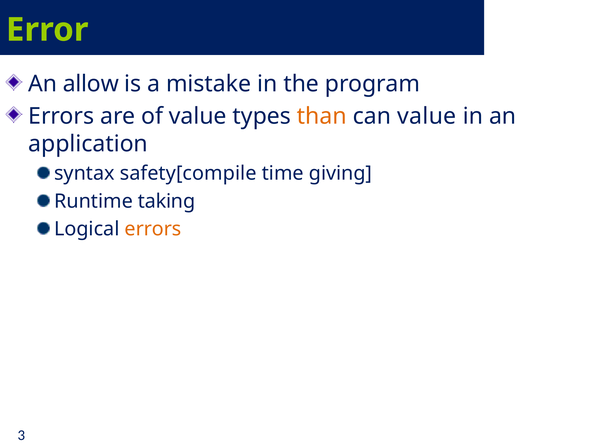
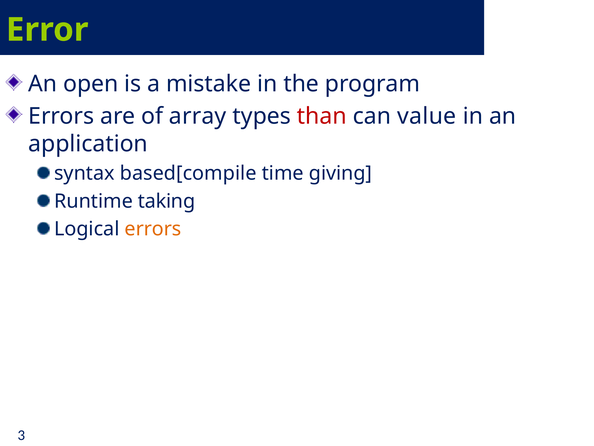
allow: allow -> open
of value: value -> array
than colour: orange -> red
safety[compile: safety[compile -> based[compile
